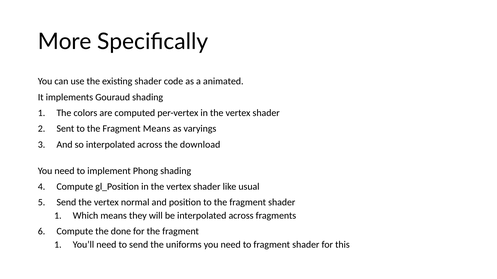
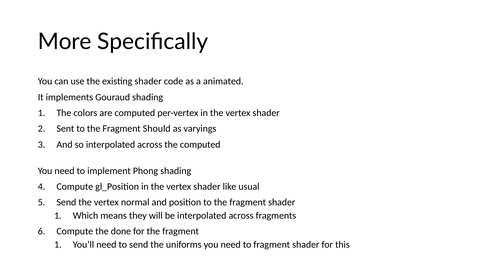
Fragment Means: Means -> Should
the download: download -> computed
